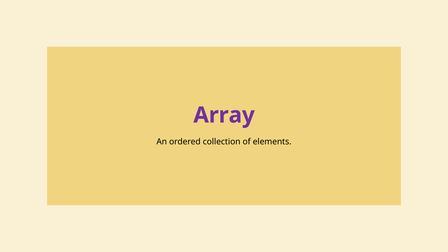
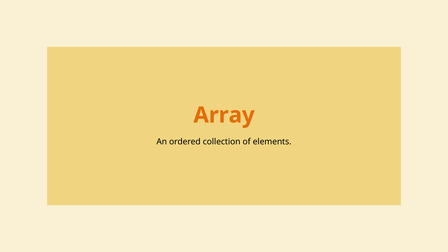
Array colour: purple -> orange
